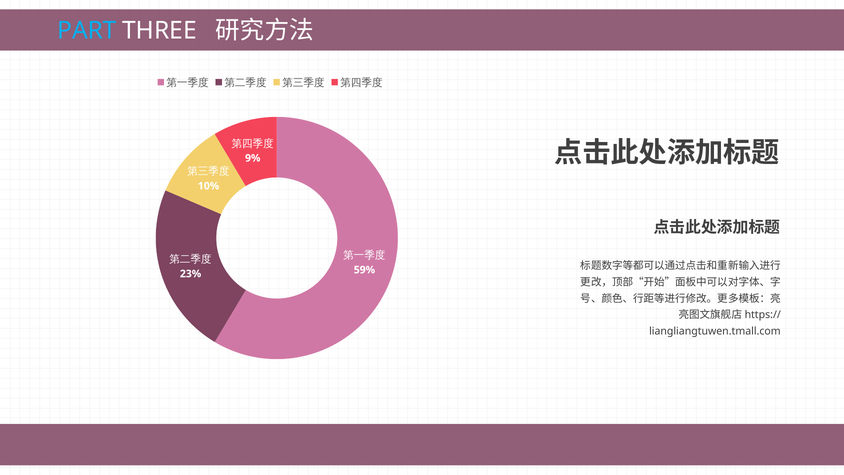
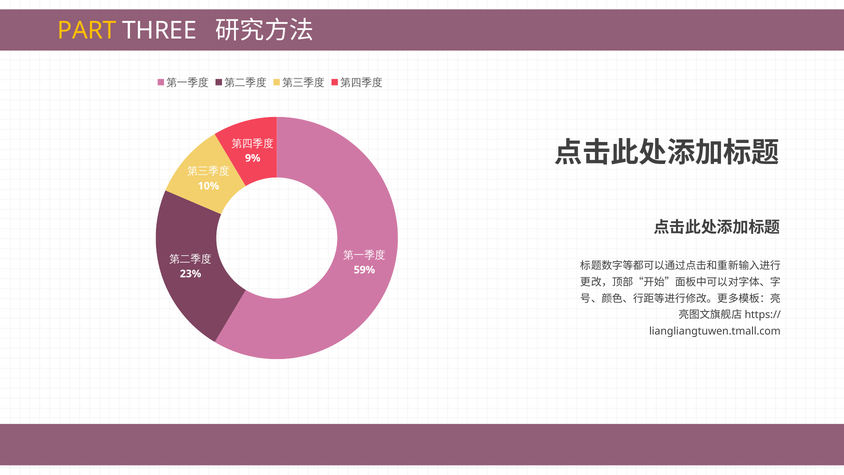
PART colour: light blue -> yellow
